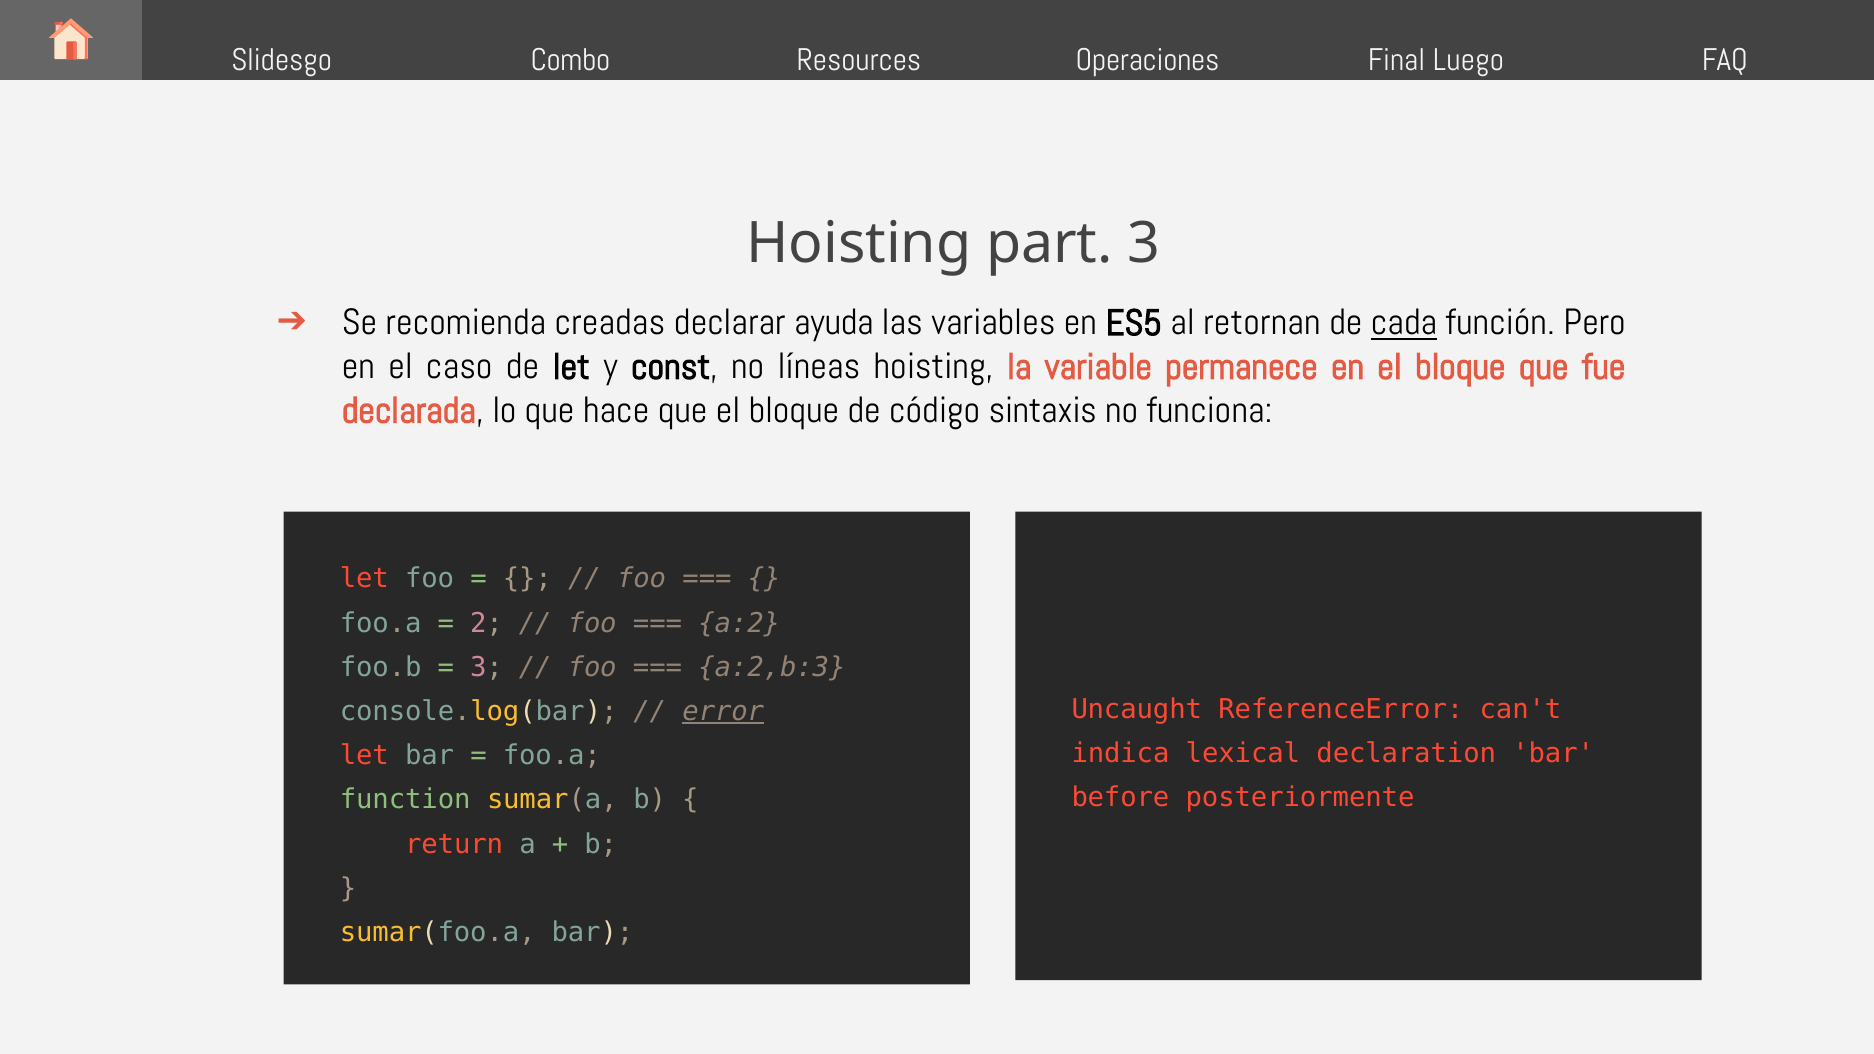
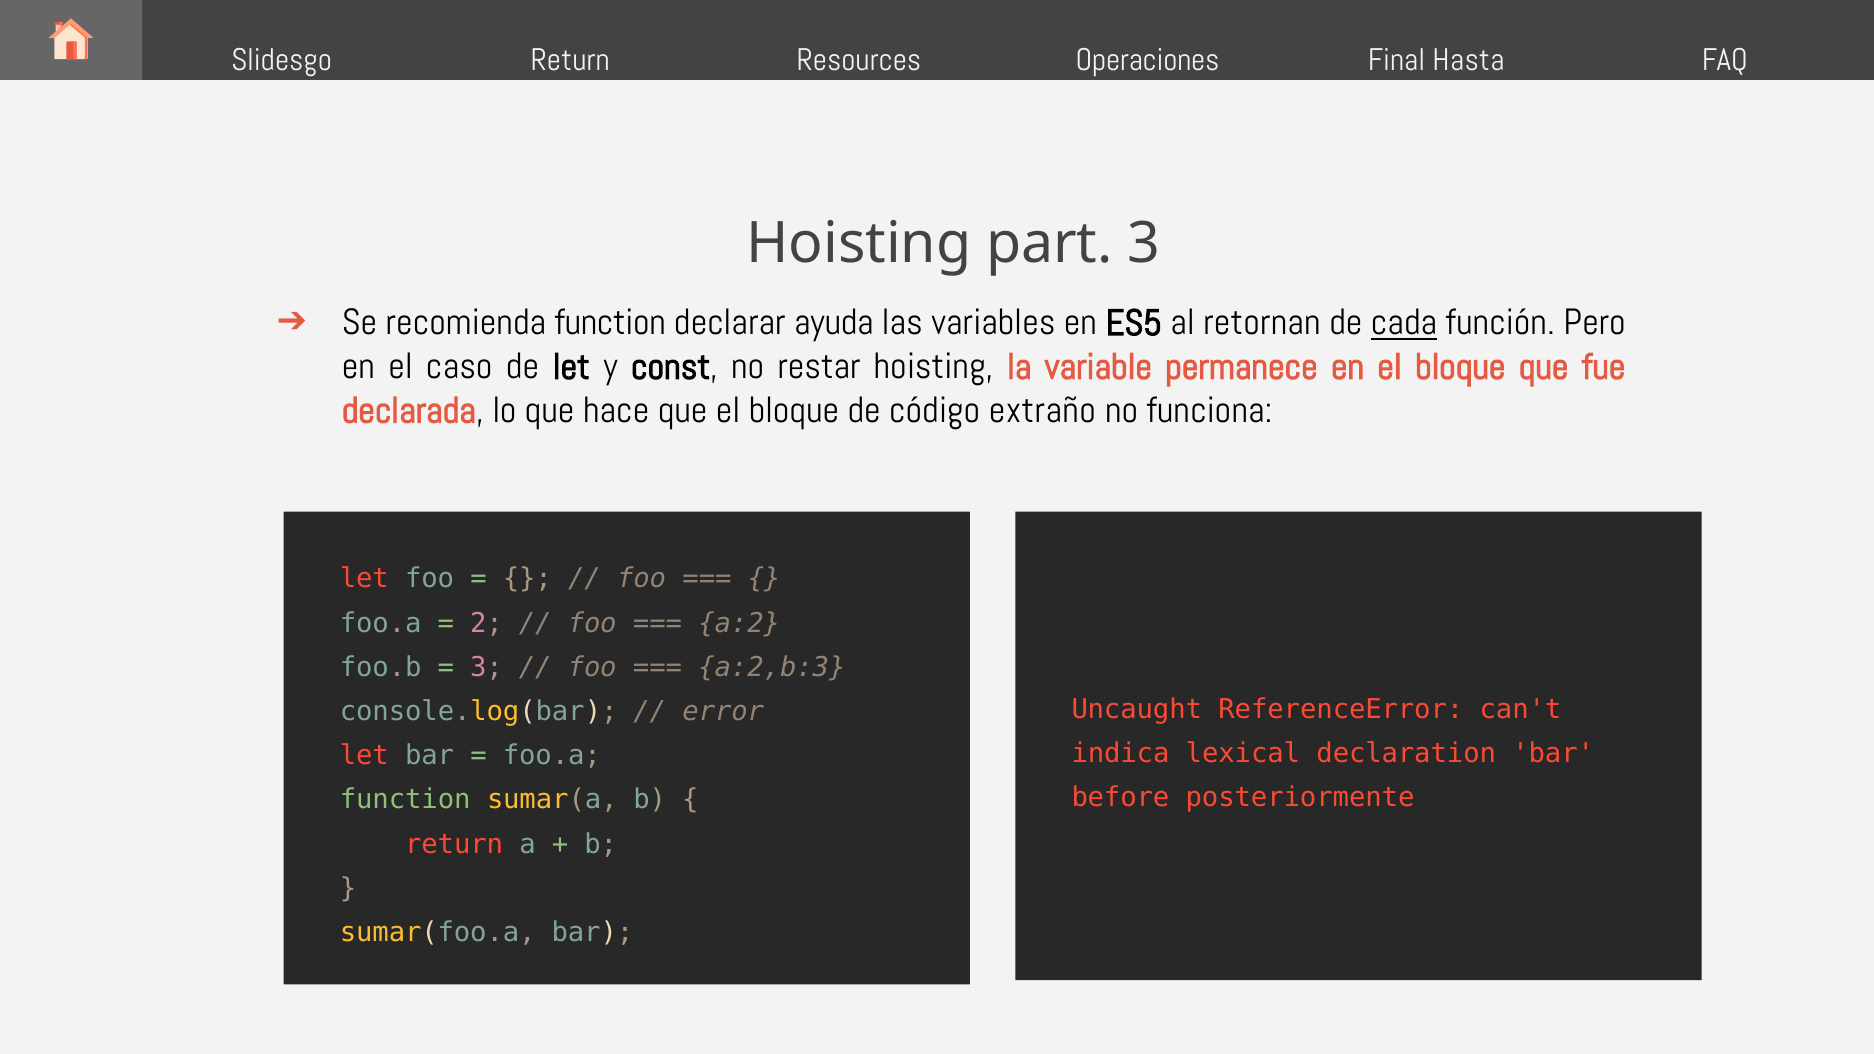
Slidesgo Combo: Combo -> Return
Luego: Luego -> Hasta
recomienda creadas: creadas -> function
líneas: líneas -> restar
sintaxis: sintaxis -> extraño
error underline: present -> none
